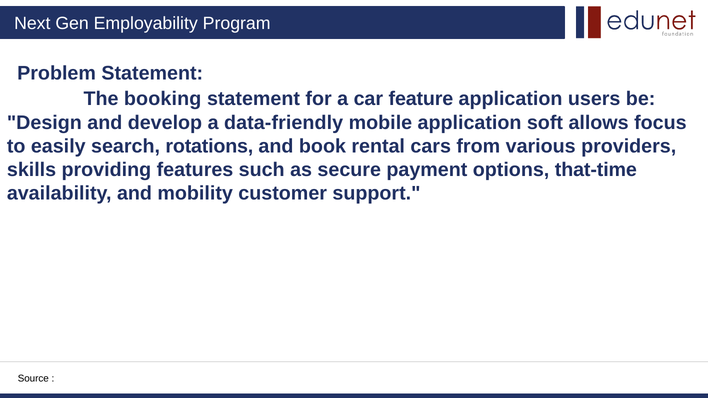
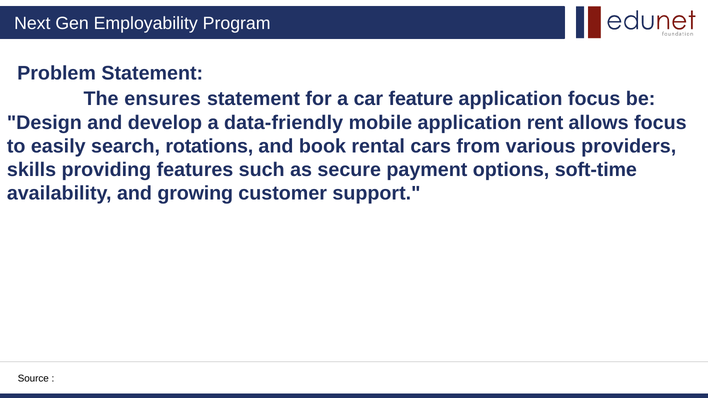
booking: booking -> ensures
application users: users -> focus
soft: soft -> rent
that-time: that-time -> soft-time
mobility: mobility -> growing
